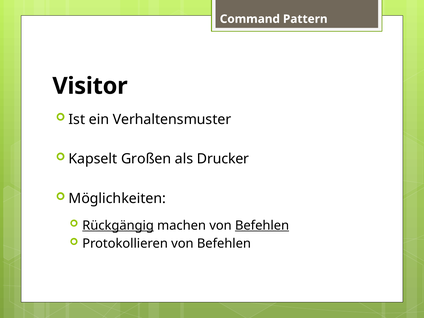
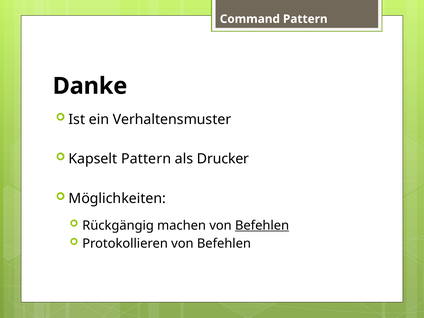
Visitor: Visitor -> Danke
Kapselt Großen: Großen -> Pattern
Rückgängig underline: present -> none
